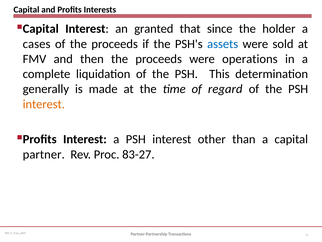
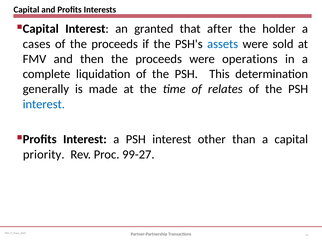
since: since -> after
regard: regard -> relates
interest at (44, 104) colour: orange -> blue
partner: partner -> priority
83-27: 83-27 -> 99-27
